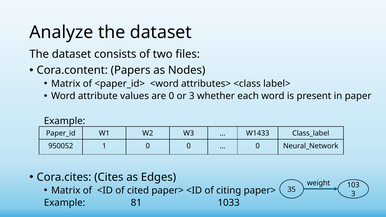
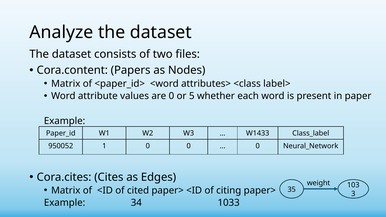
or 3: 3 -> 5
81: 81 -> 34
